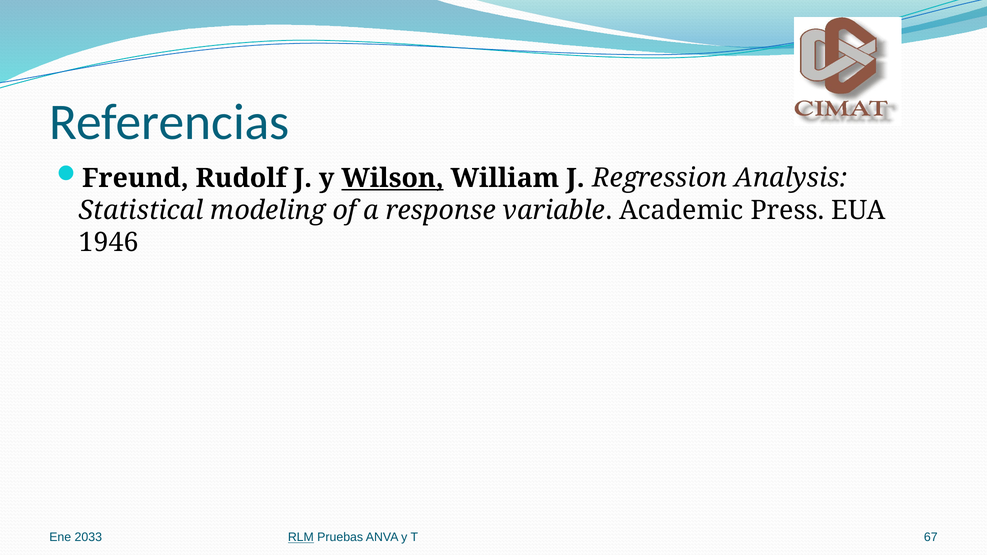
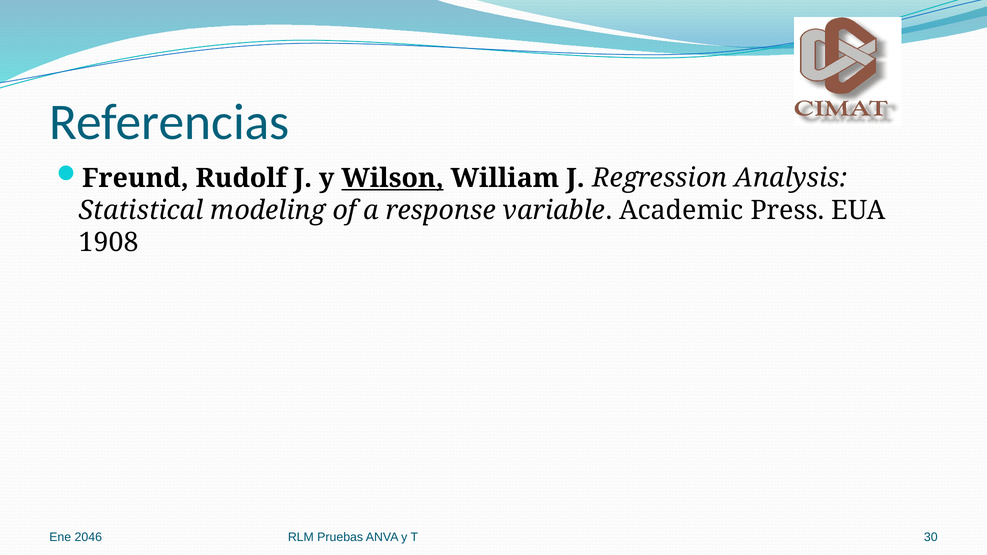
1946: 1946 -> 1908
2033: 2033 -> 2046
RLM underline: present -> none
67: 67 -> 30
